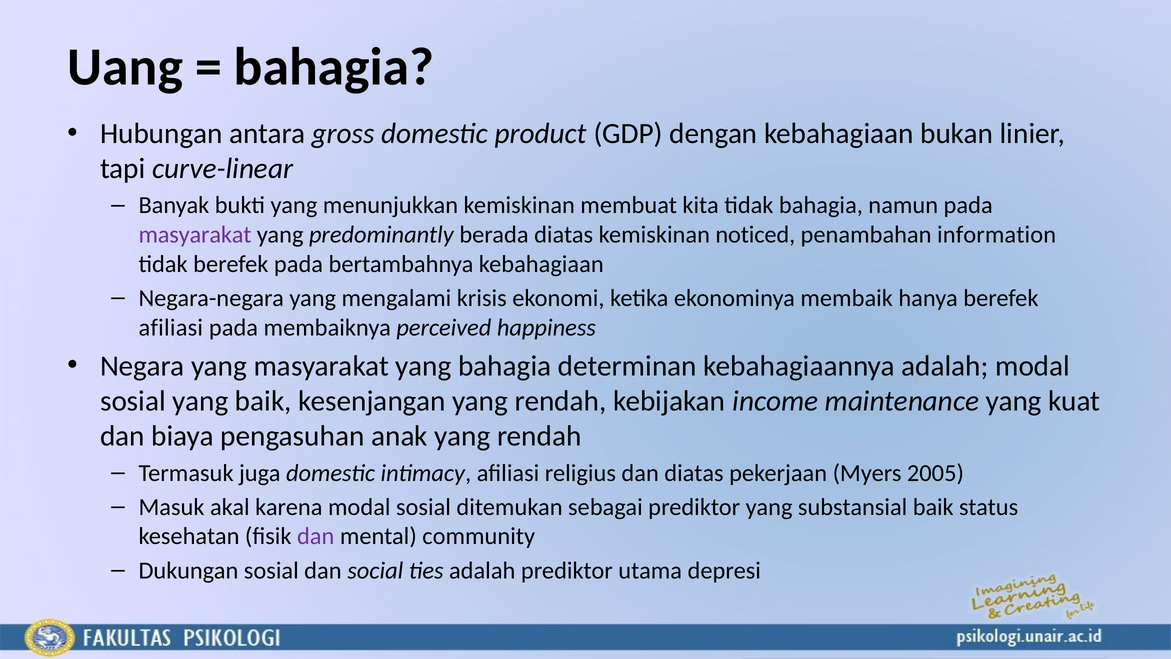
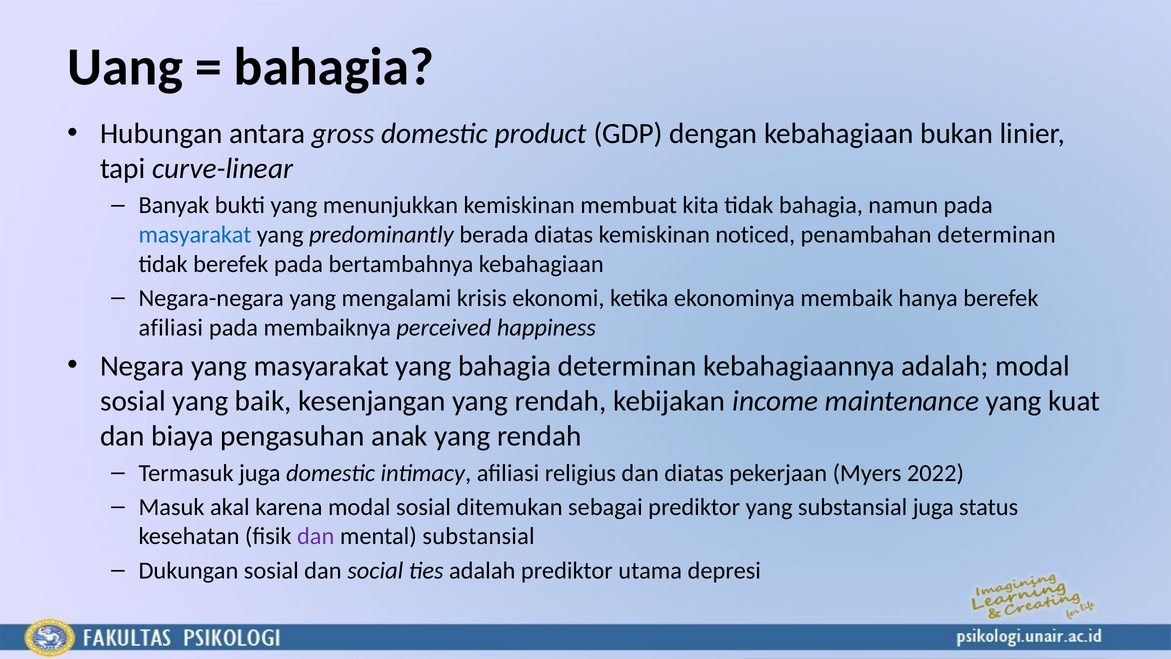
masyarakat at (195, 235) colour: purple -> blue
penambahan information: information -> determinan
2005: 2005 -> 2022
substansial baik: baik -> juga
mental community: community -> substansial
